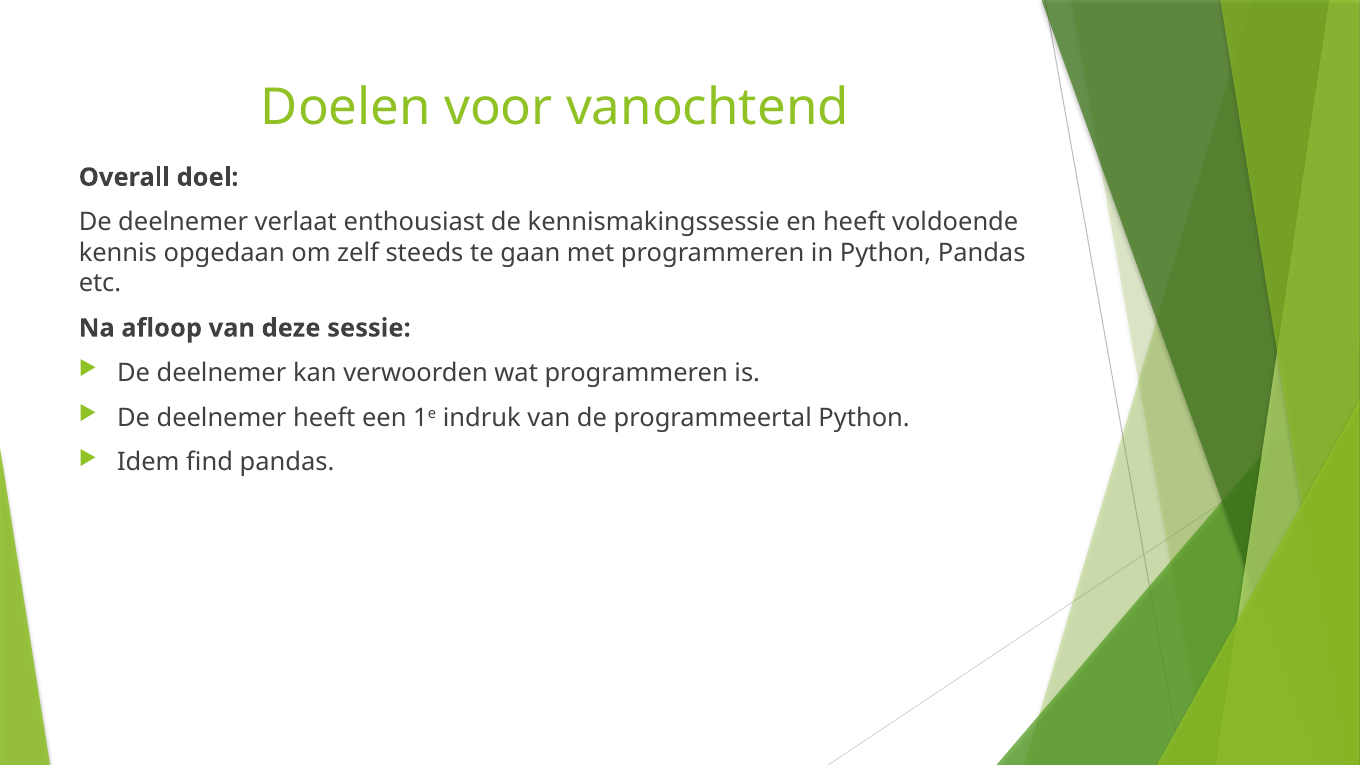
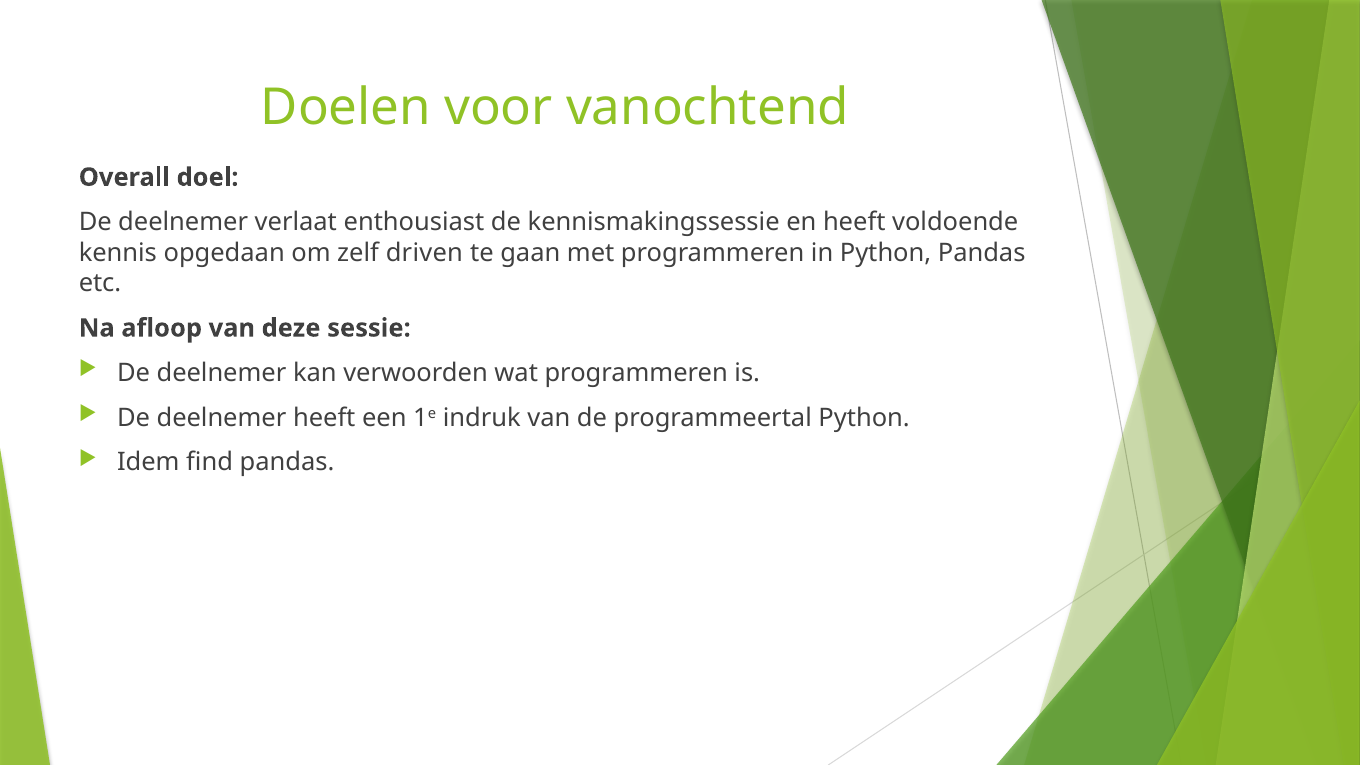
steeds: steeds -> driven
